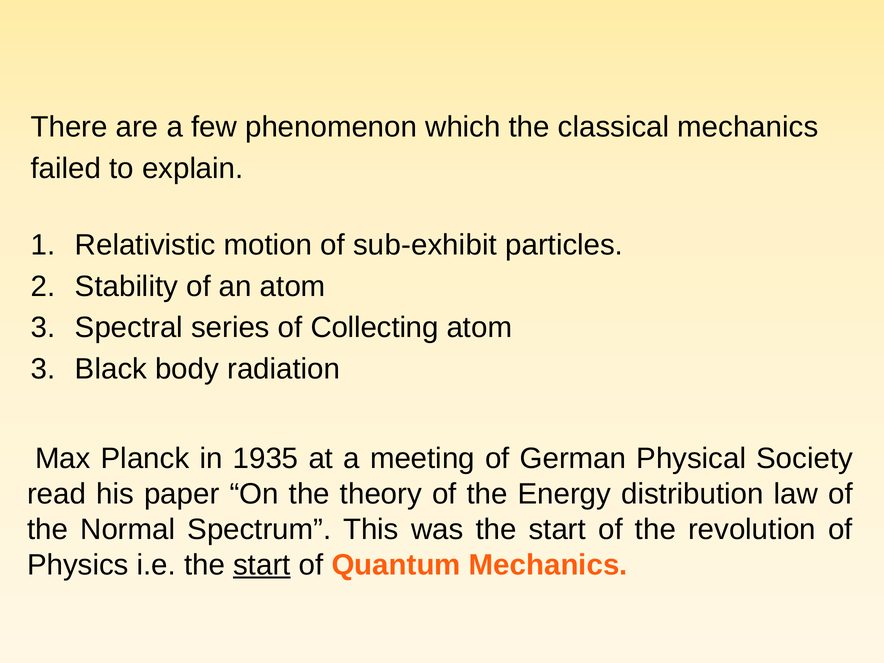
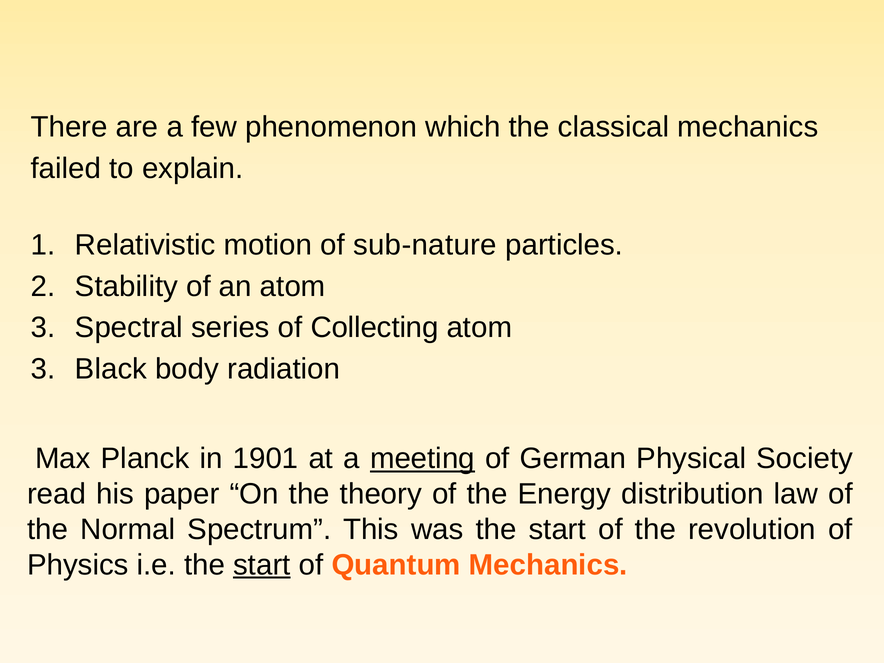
sub-exhibit: sub-exhibit -> sub-nature
1935: 1935 -> 1901
meeting underline: none -> present
